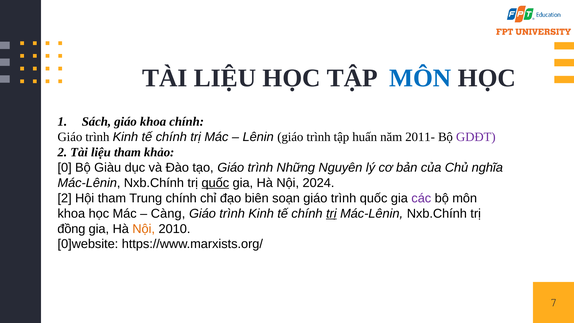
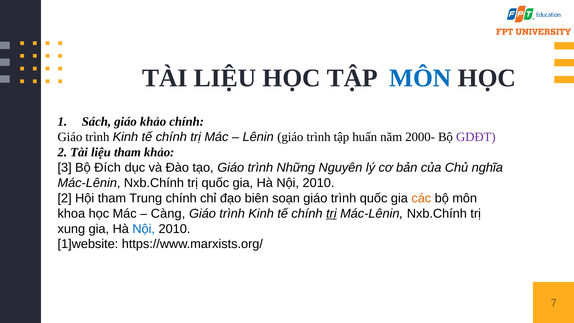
giáo khoa: khoa -> khảo
2011-: 2011- -> 2000-
0: 0 -> 3
Giàu: Giàu -> Đích
quốc at (215, 183) underline: present -> none
2024 at (318, 183): 2024 -> 2010
các colour: purple -> orange
đồng: đồng -> xung
Nội at (144, 229) colour: orange -> blue
0]website: 0]website -> 1]website
